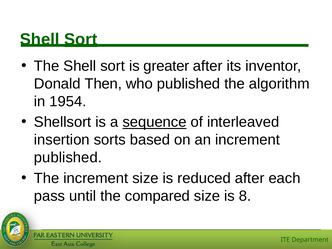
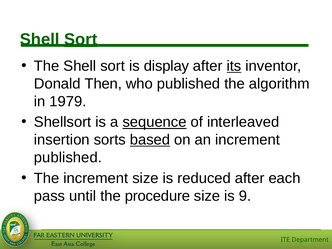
greater: greater -> display
its underline: none -> present
1954: 1954 -> 1979
based underline: none -> present
compared: compared -> procedure
8: 8 -> 9
